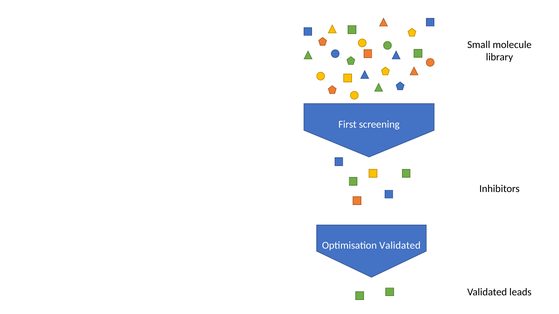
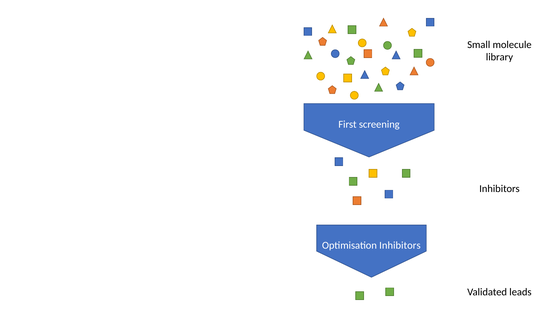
Optimisation Validated: Validated -> Inhibitors
